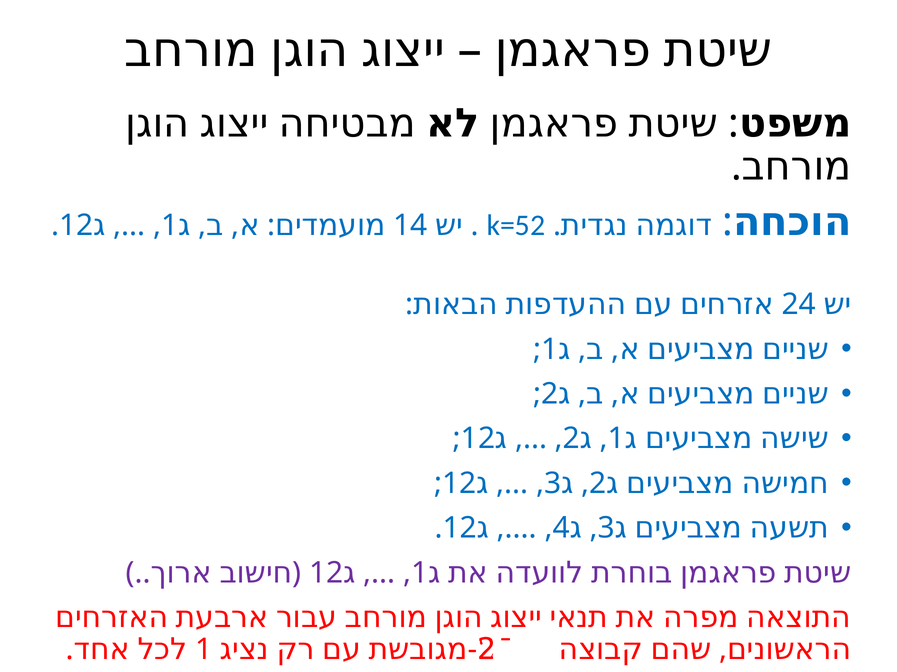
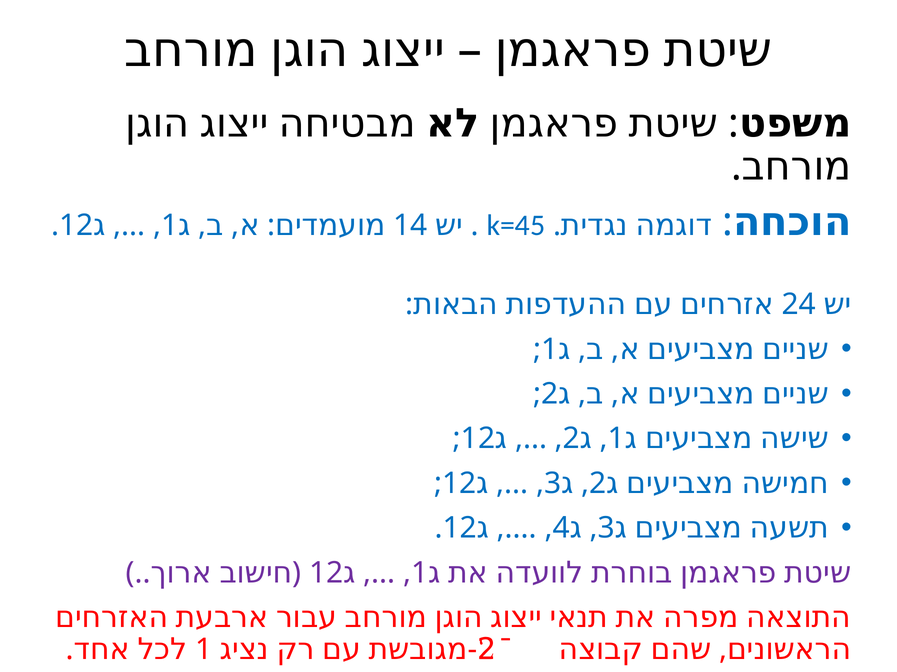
k=52: k=52 -> k=45
